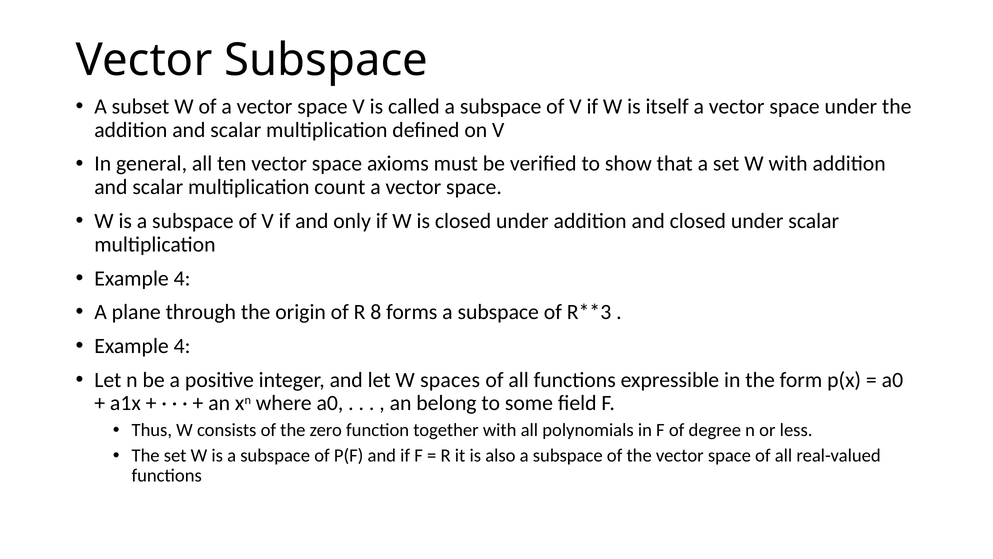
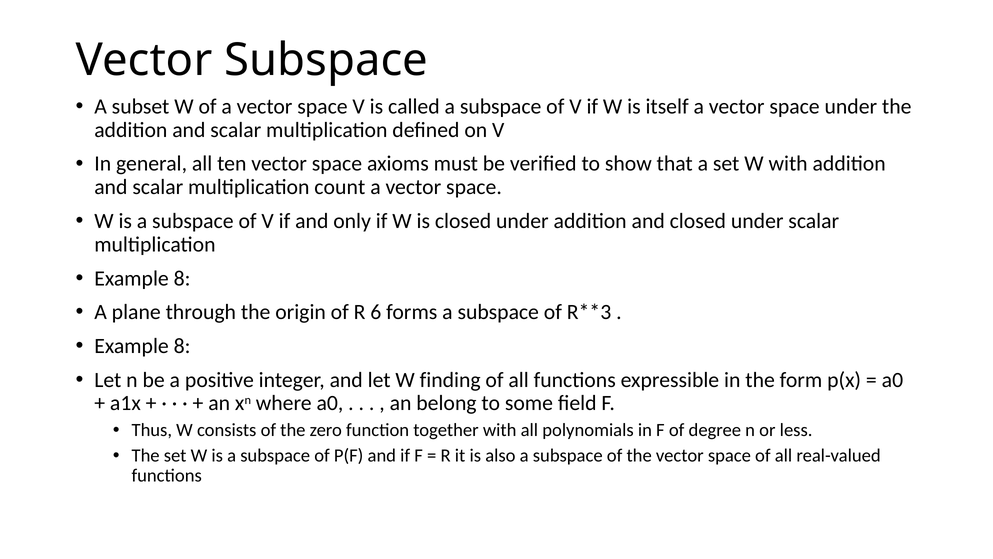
4 at (182, 278): 4 -> 8
8: 8 -> 6
4 at (182, 346): 4 -> 8
spaces: spaces -> finding
